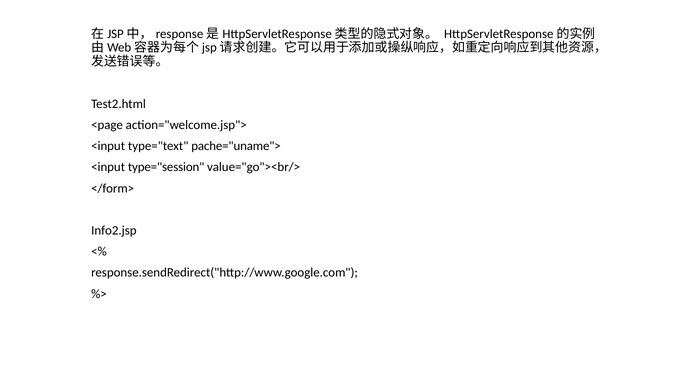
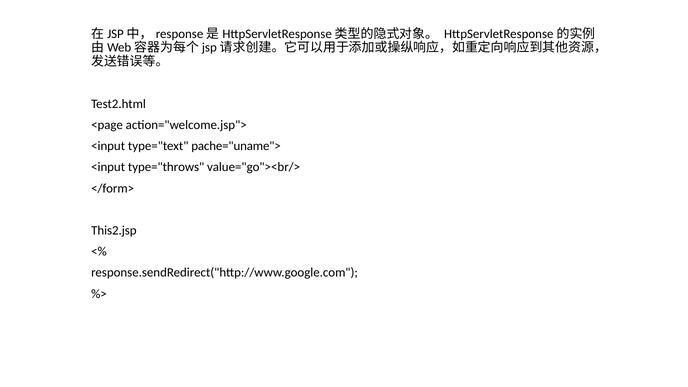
type="session: type="session -> type="throws
Info2.jsp: Info2.jsp -> This2.jsp
